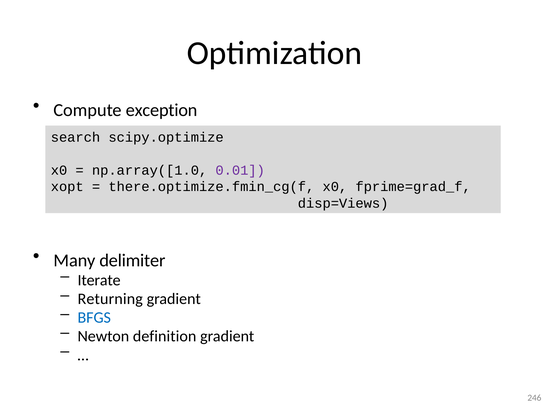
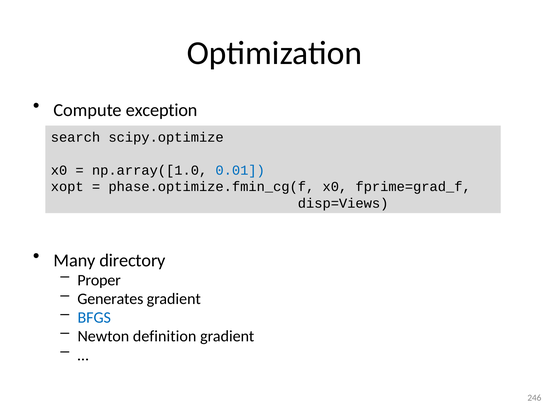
0.01 colour: purple -> blue
there.optimize.fmin_cg(f: there.optimize.fmin_cg(f -> phase.optimize.fmin_cg(f
delimiter: delimiter -> directory
Iterate: Iterate -> Proper
Returning: Returning -> Generates
